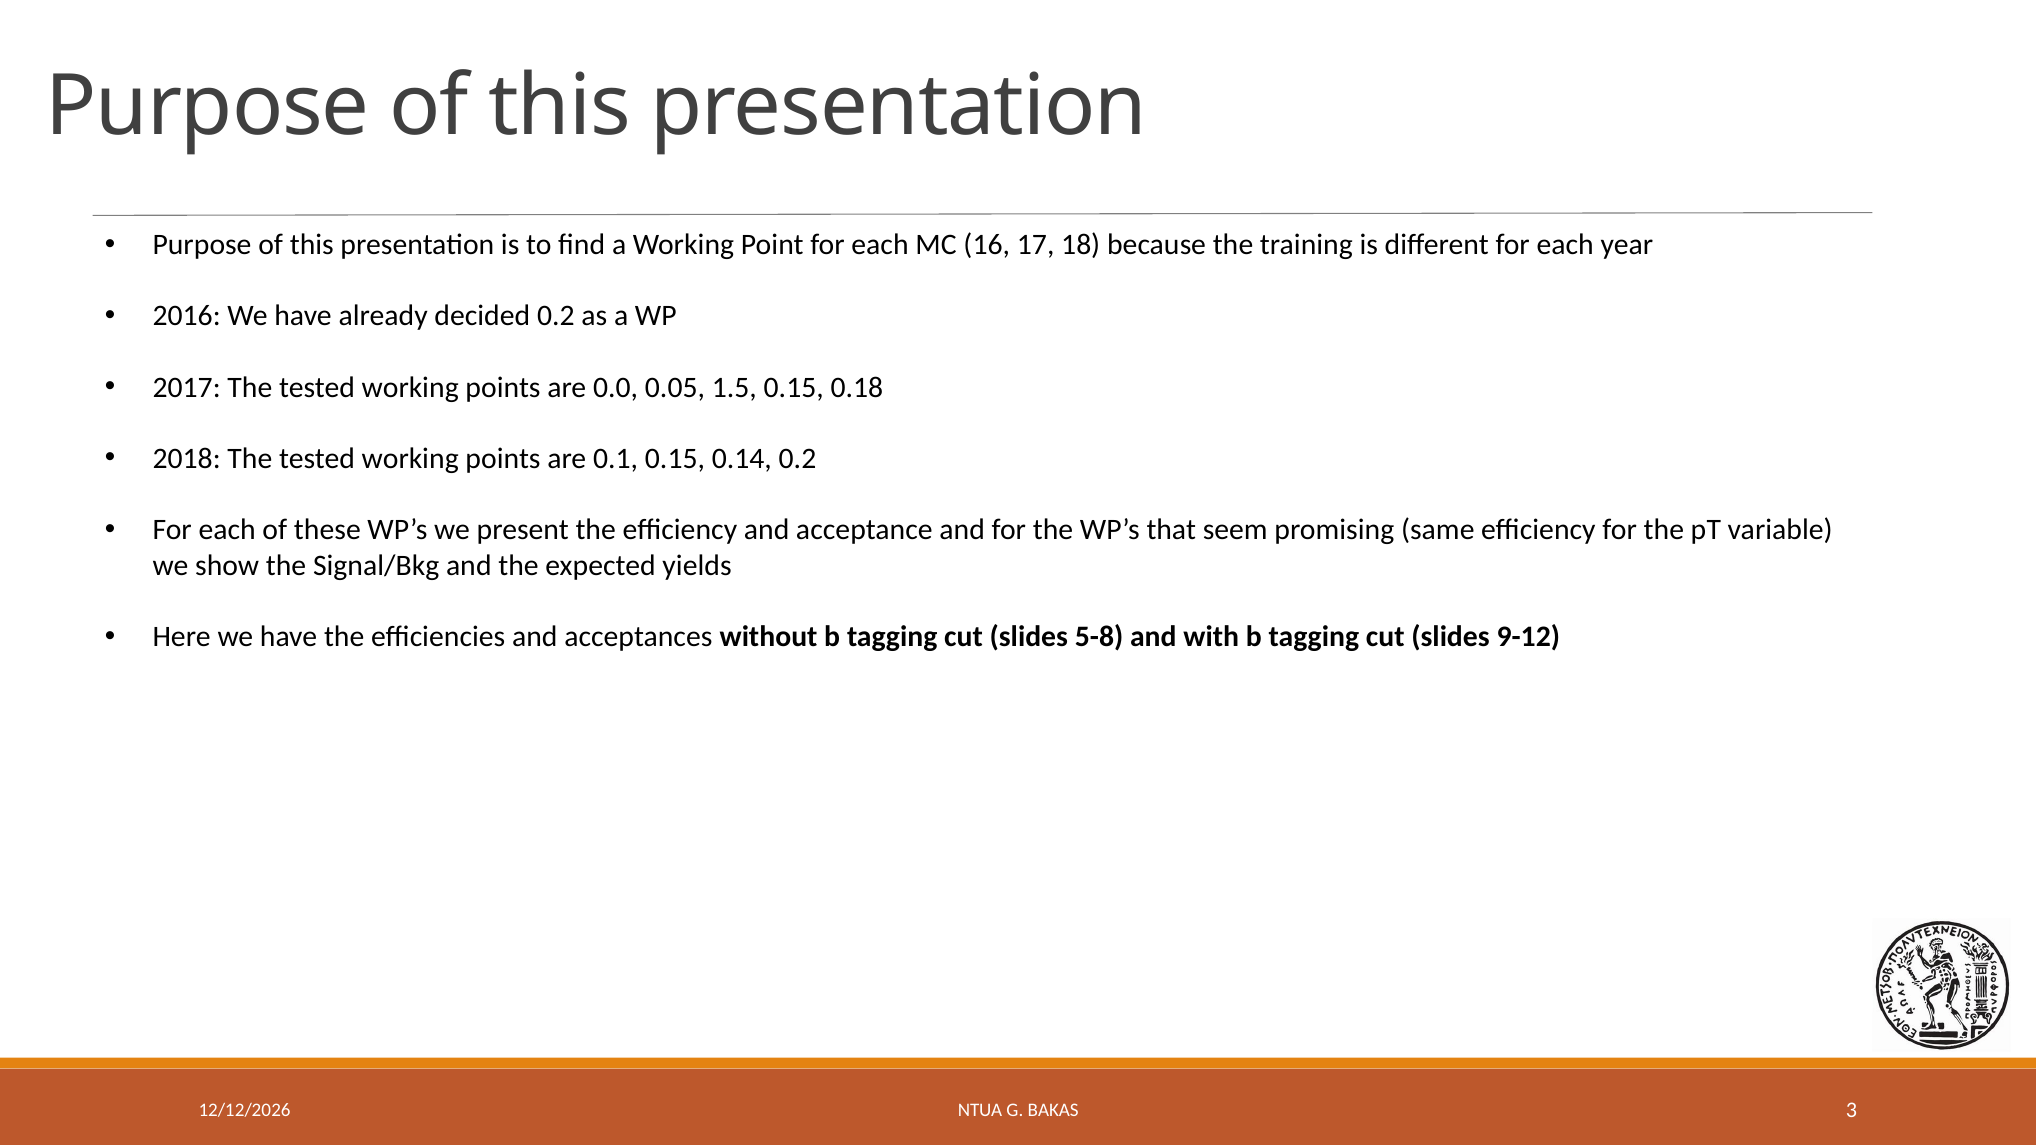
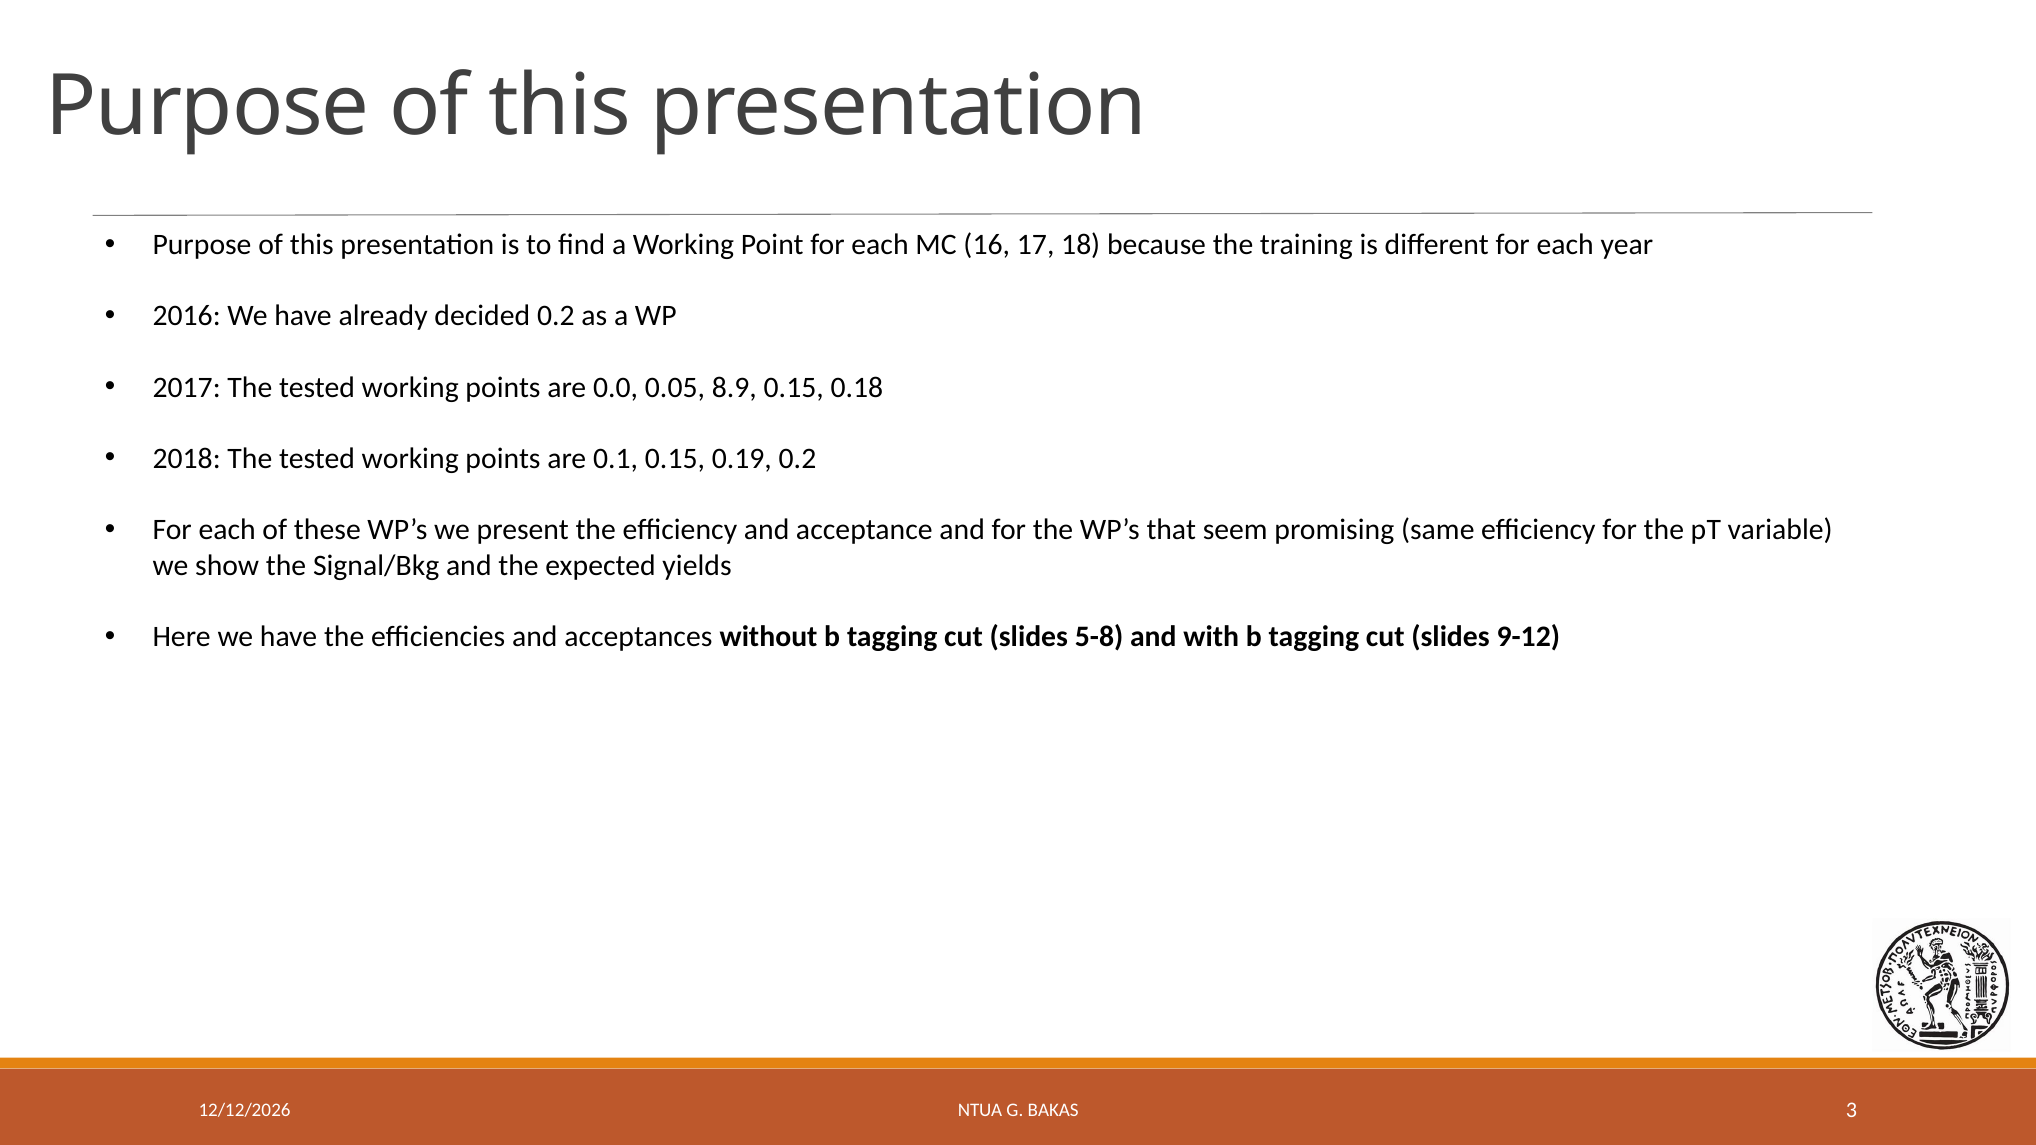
1.5: 1.5 -> 8.9
0.14: 0.14 -> 0.19
